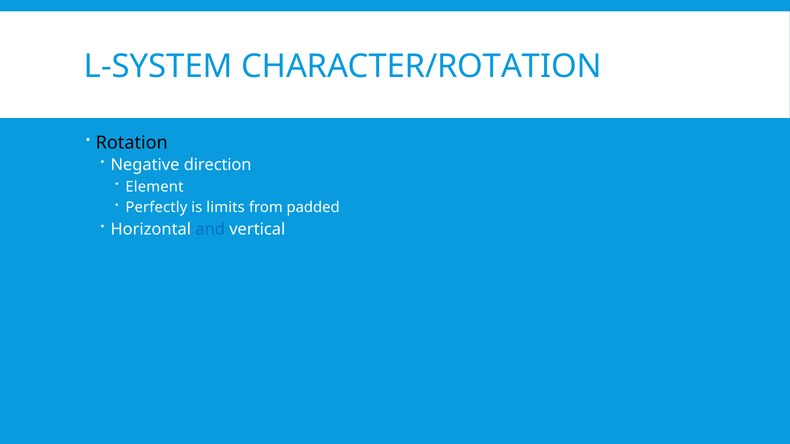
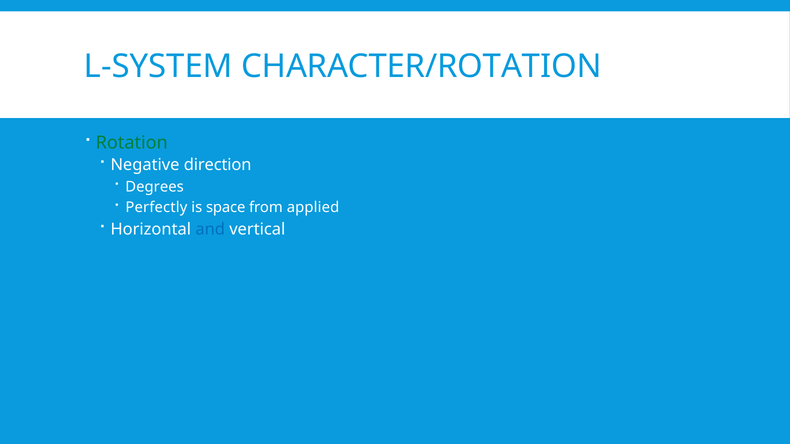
Rotation colour: black -> green
Element: Element -> Degrees
limits: limits -> space
padded: padded -> applied
